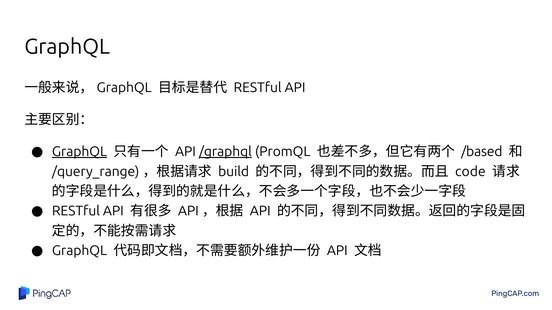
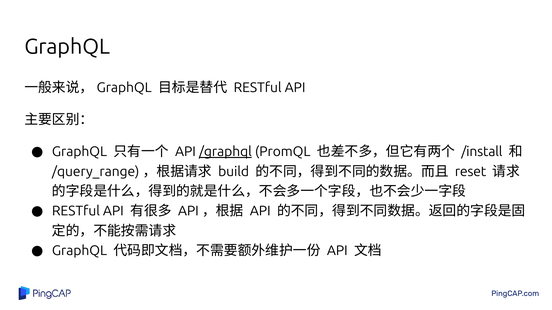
GraphQL at (79, 152) underline: present -> none
/based: /based -> /install
code: code -> reset
